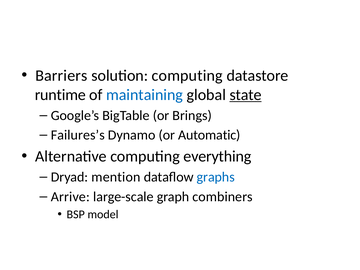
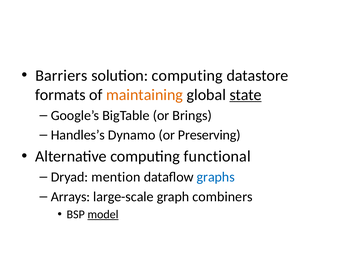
runtime: runtime -> formats
maintaining colour: blue -> orange
Failures’s: Failures’s -> Handles’s
Automatic: Automatic -> Preserving
everything: everything -> functional
Arrive: Arrive -> Arrays
model underline: none -> present
